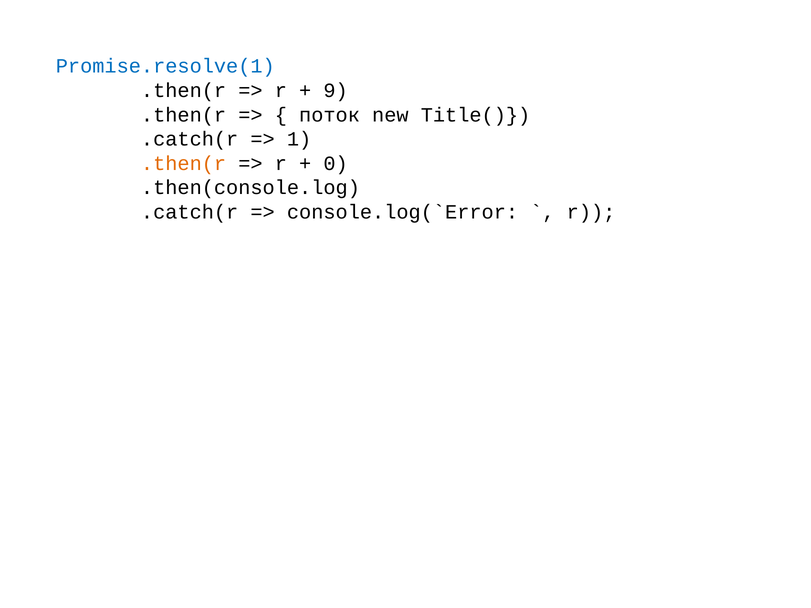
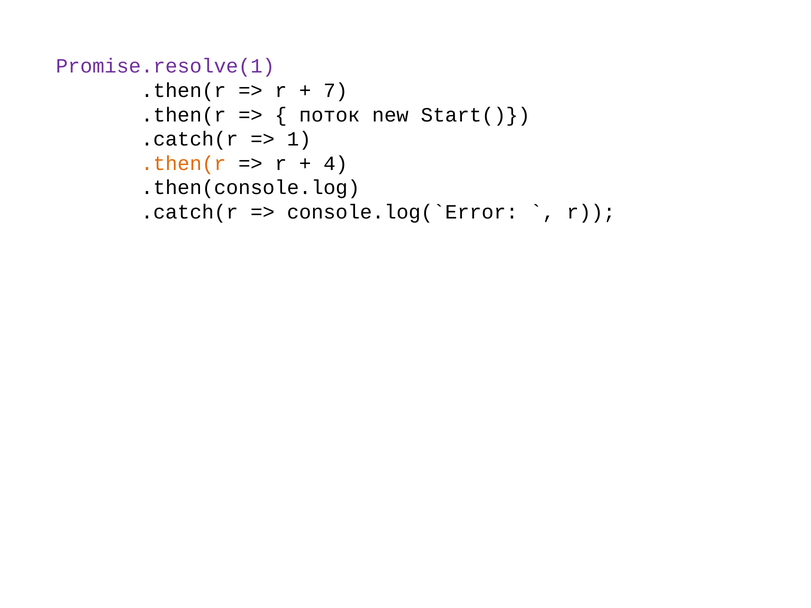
Promise.resolve(1 colour: blue -> purple
9: 9 -> 7
Title(: Title( -> Start(
0: 0 -> 4
